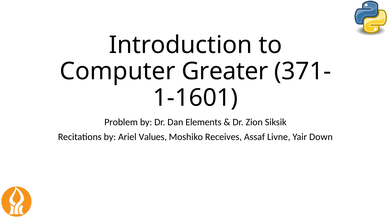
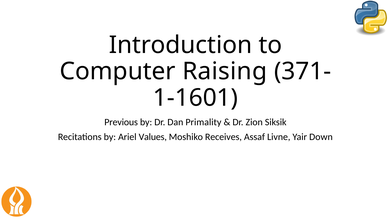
Greater: Greater -> Raising
Problem: Problem -> Previous
Elements: Elements -> Primality
